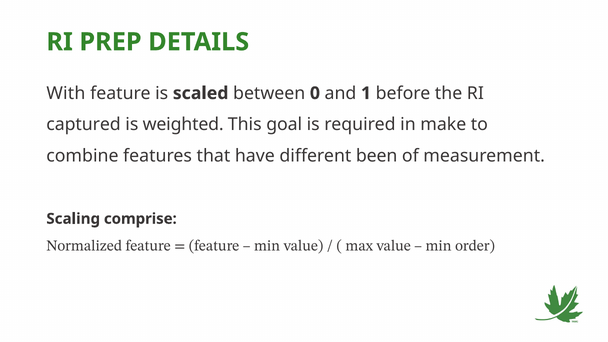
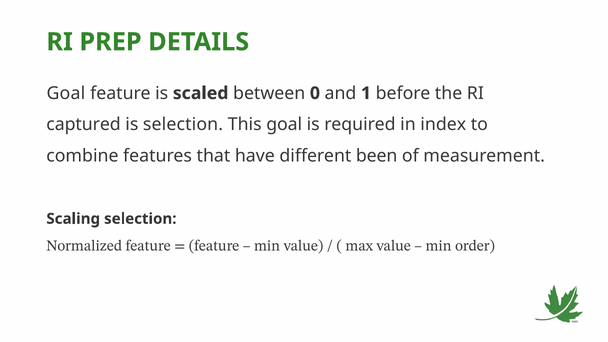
With at (66, 93): With -> Goal
is weighted: weighted -> selection
make: make -> index
Scaling comprise: comprise -> selection
